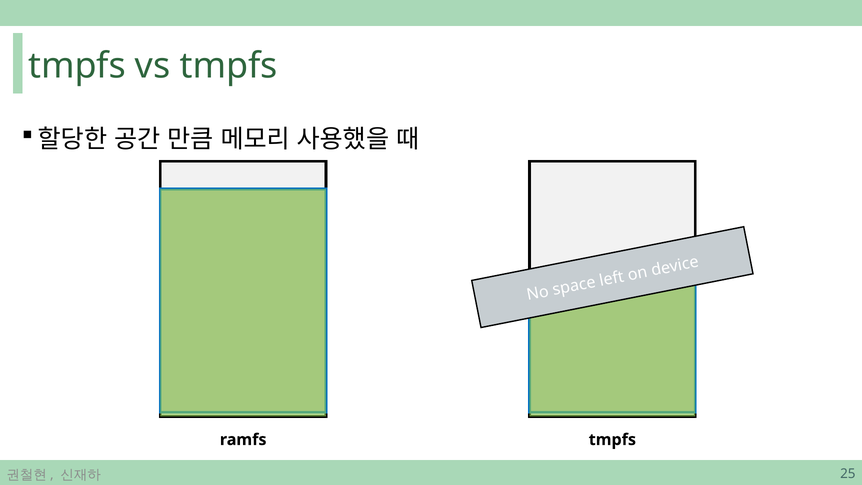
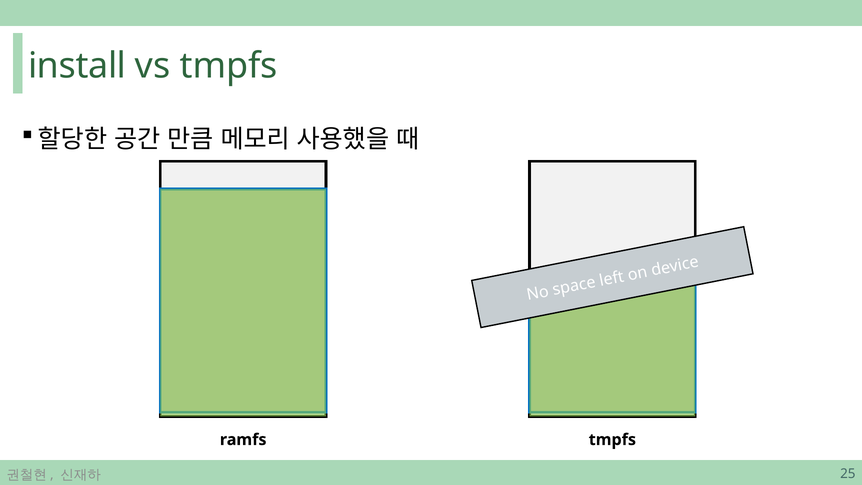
tmpfs at (77, 66): tmpfs -> install
